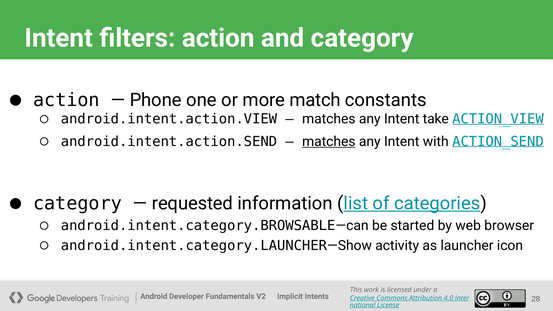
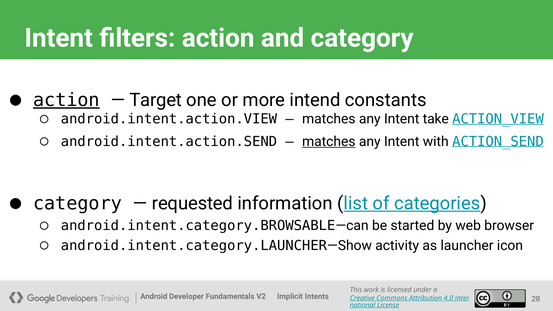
action at (66, 100) underline: none -> present
Phone: Phone -> Target
match: match -> intend
